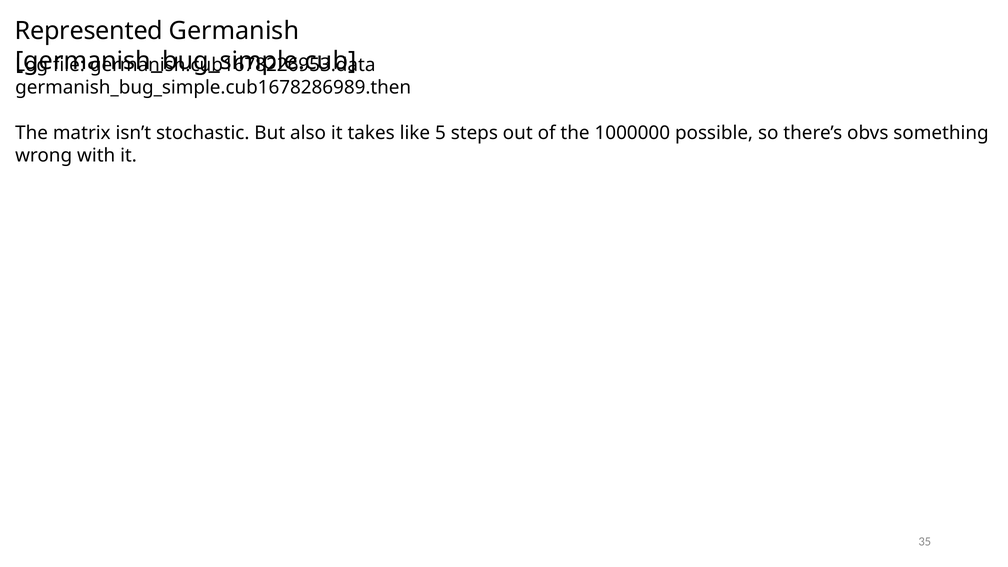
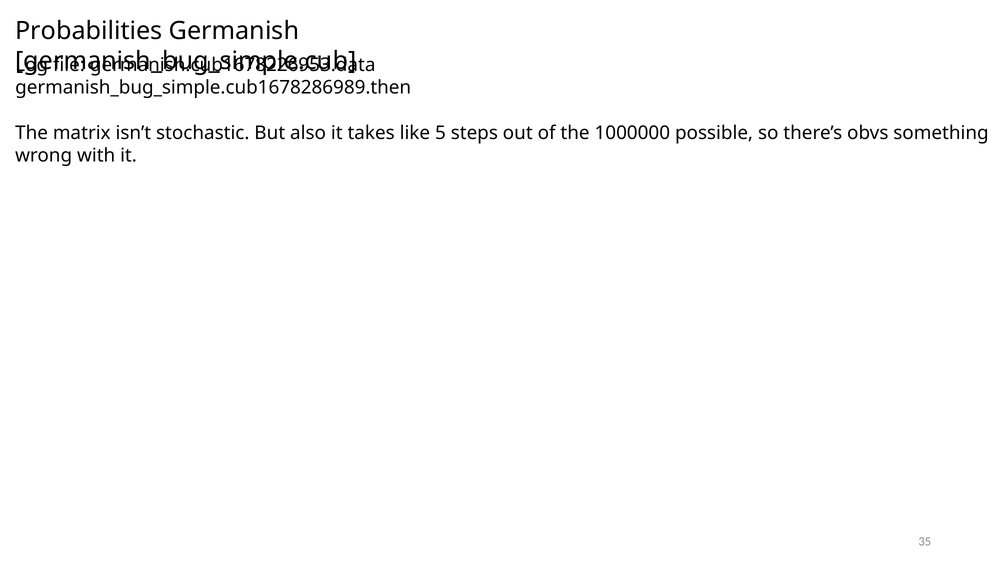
Represented: Represented -> Probabilities
